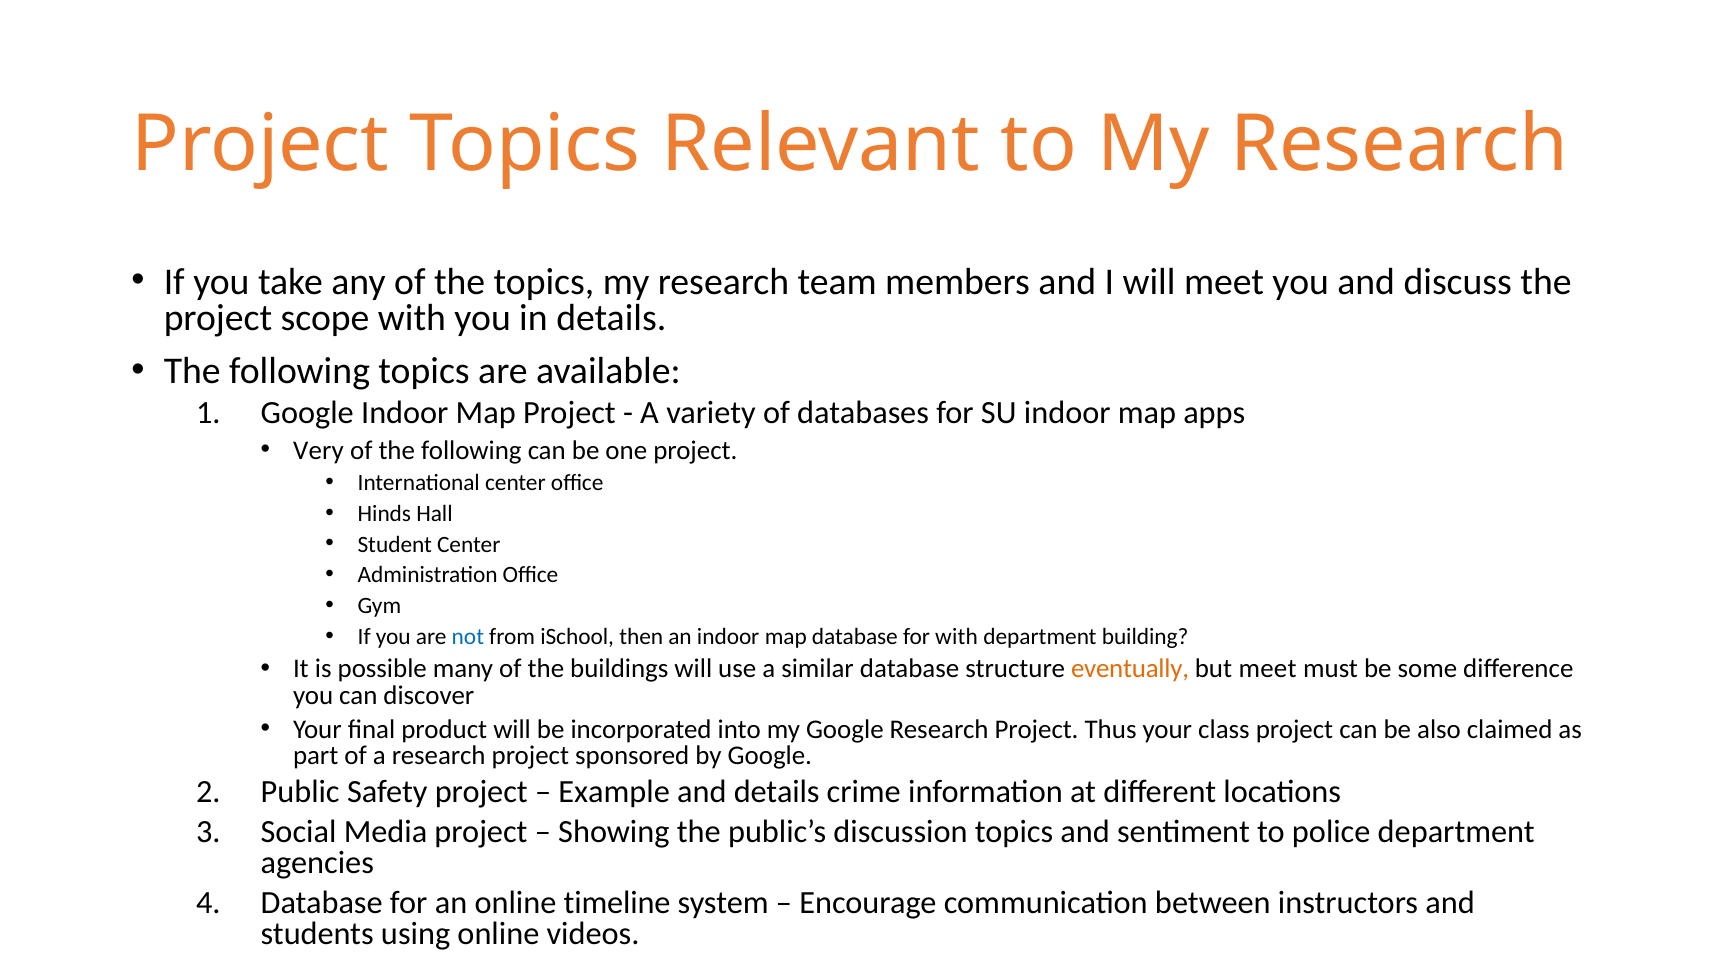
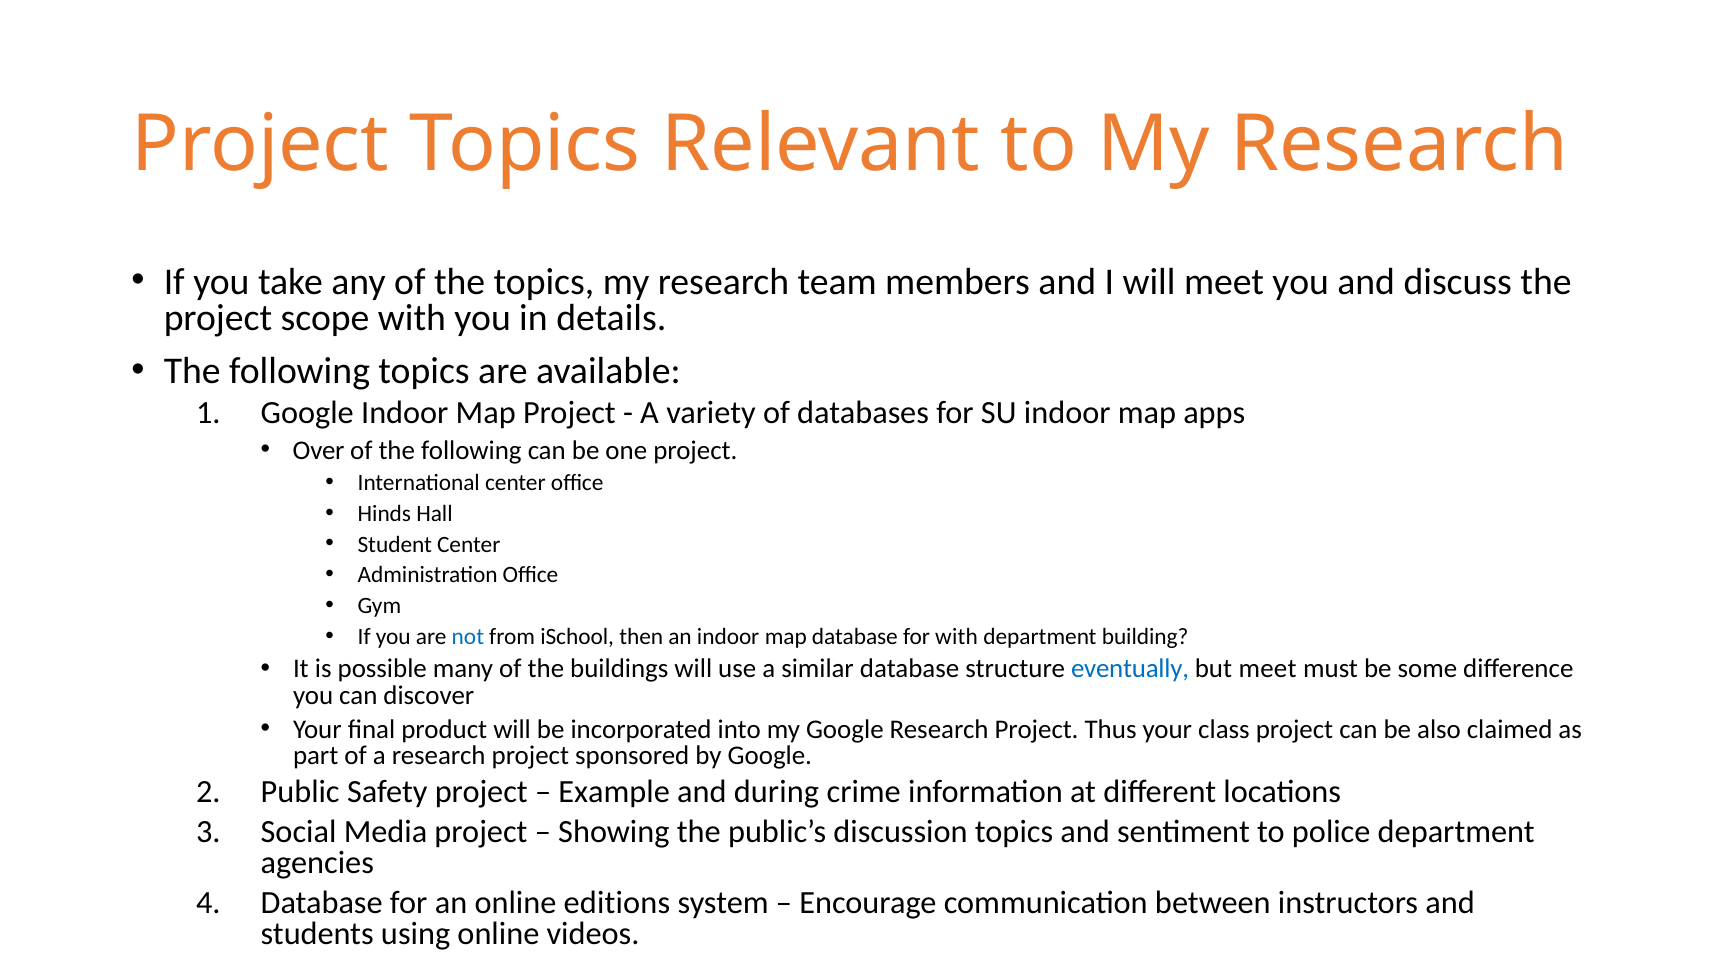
Very: Very -> Over
eventually colour: orange -> blue
and details: details -> during
timeline: timeline -> editions
